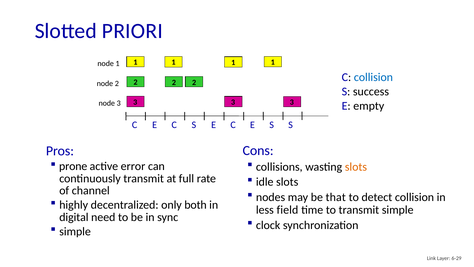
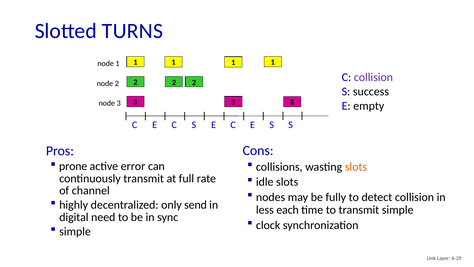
PRIORI: PRIORI -> TURNS
collision at (373, 77) colour: blue -> purple
that: that -> fully
both: both -> send
field: field -> each
